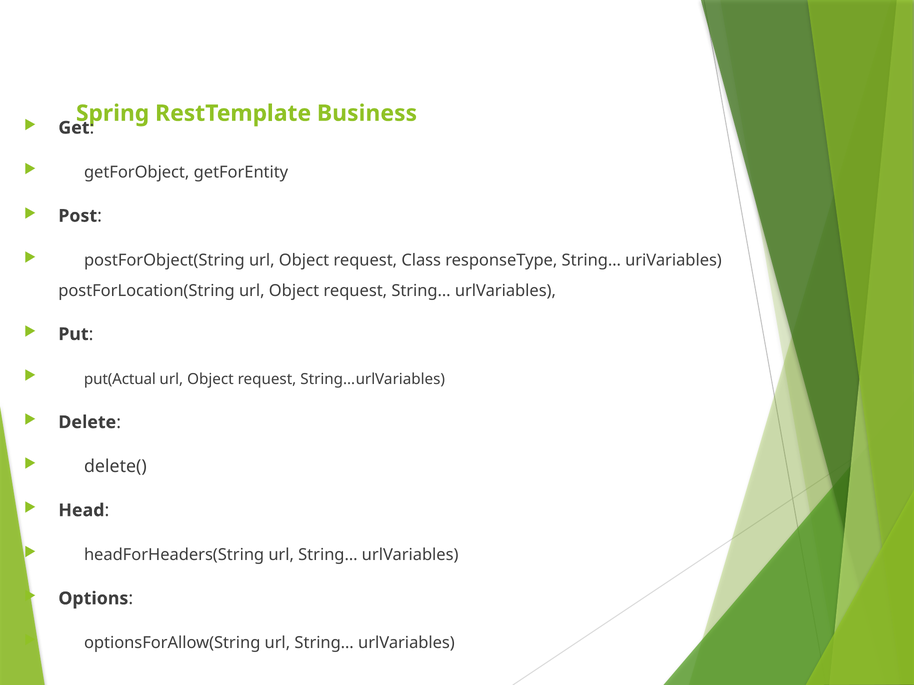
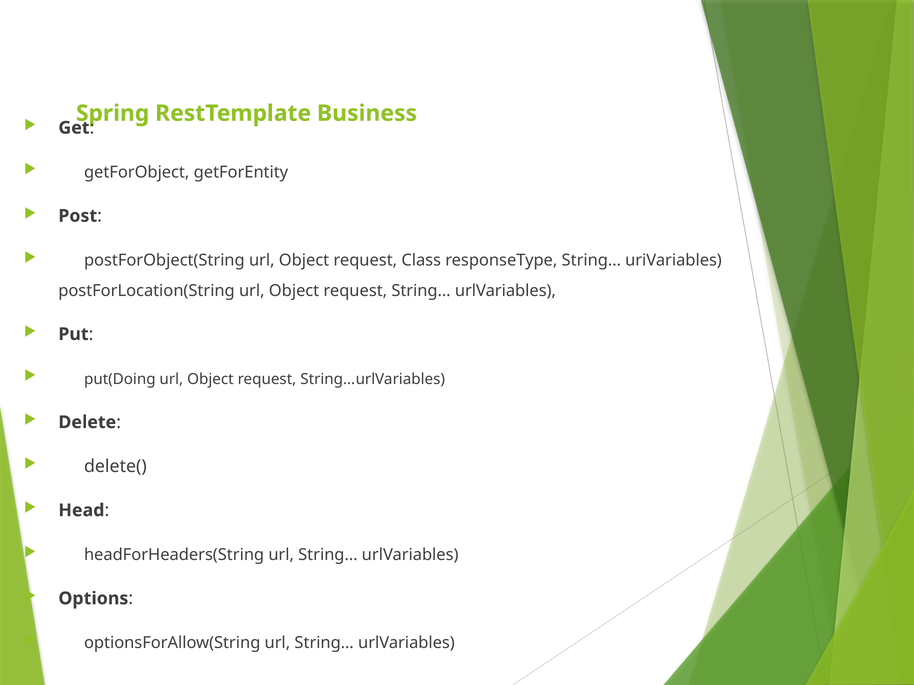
put(Actual: put(Actual -> put(Doing
